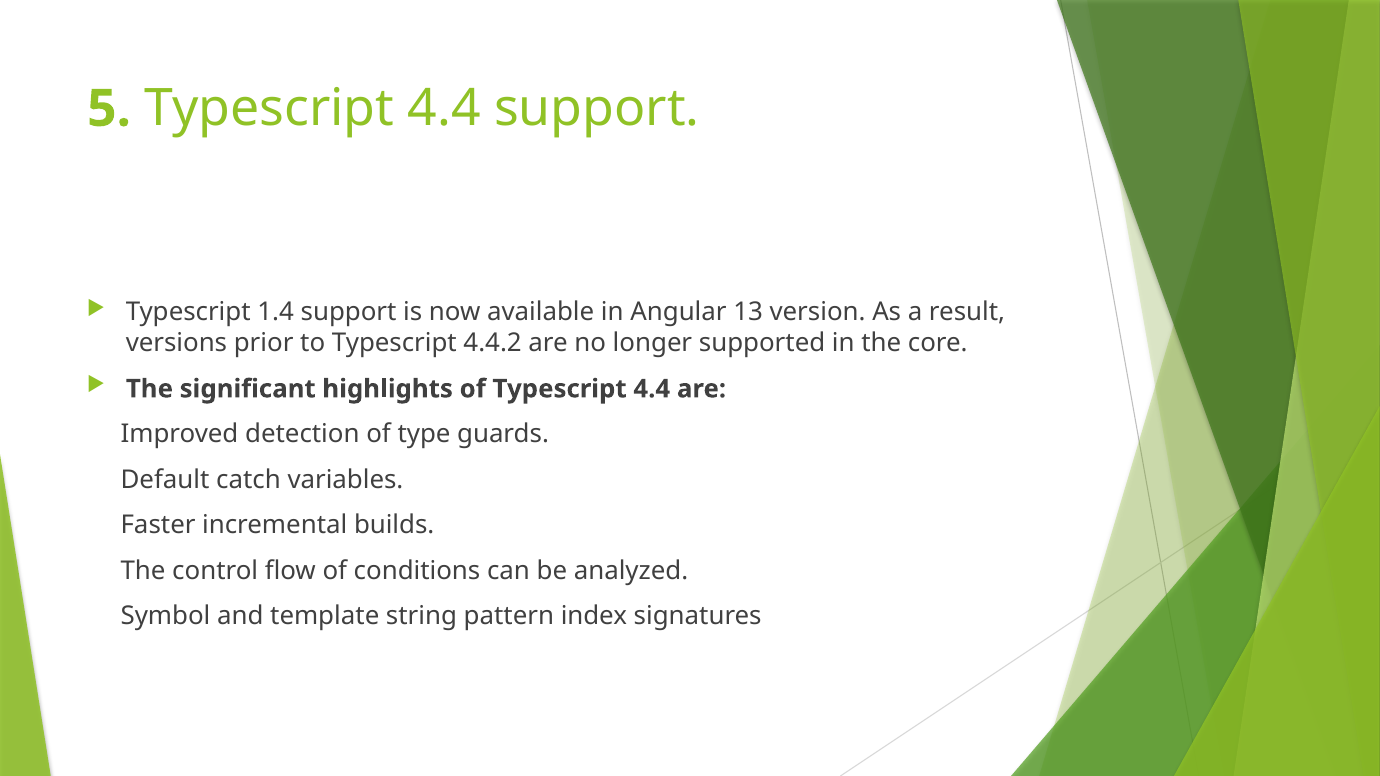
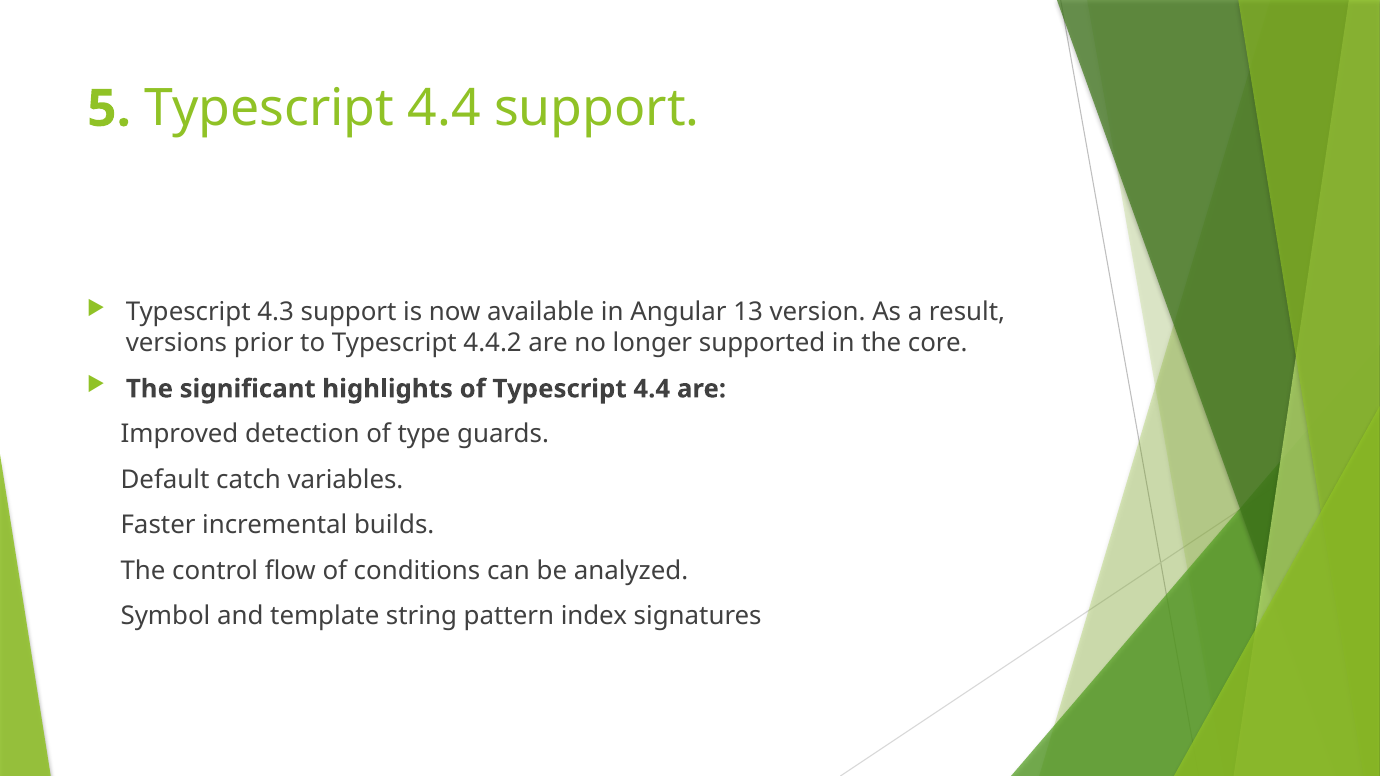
1.4: 1.4 -> 4.3
